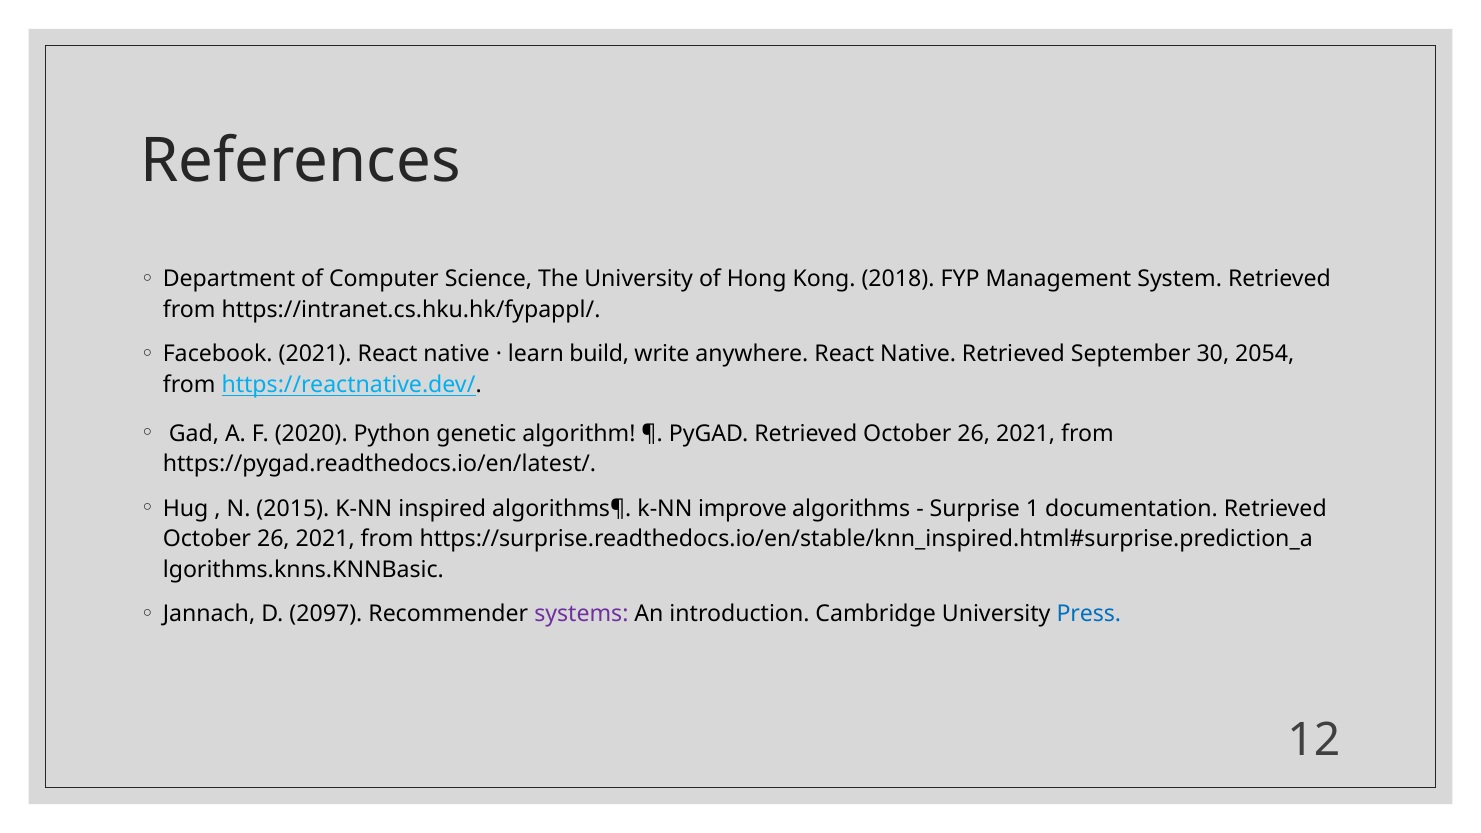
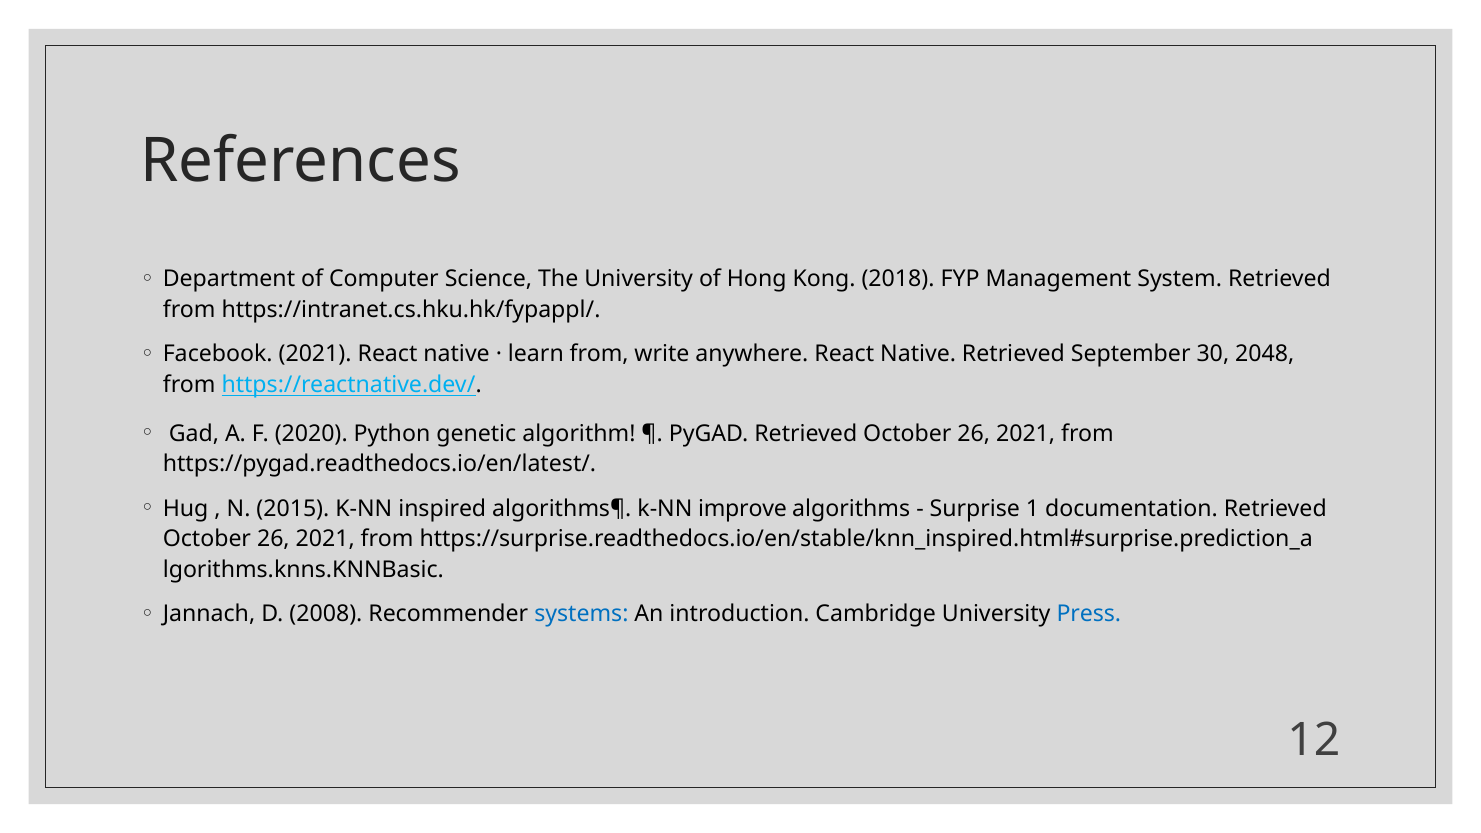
learn build: build -> from
2054: 2054 -> 2048
2097: 2097 -> 2008
systems colour: purple -> blue
